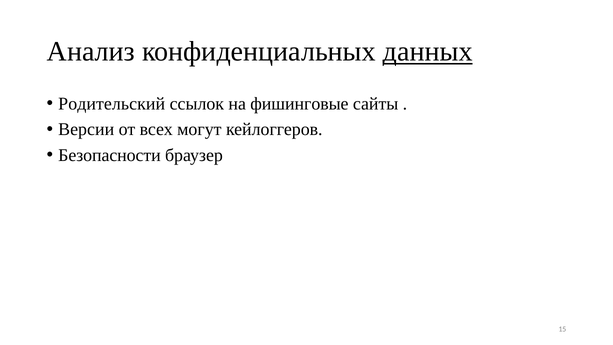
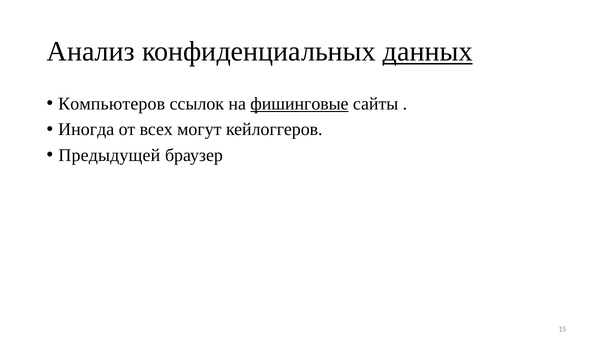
Родительский: Родительский -> Компьютеров
фишинговые underline: none -> present
Версии: Версии -> Иногда
Безопасности: Безопасности -> Предыдущей
